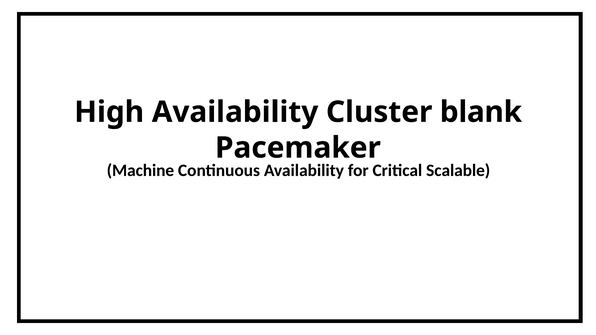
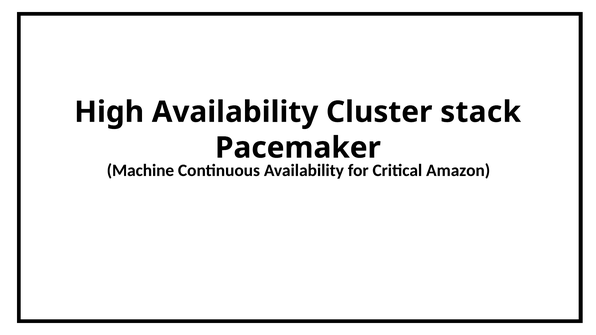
blank: blank -> stack
Scalable: Scalable -> Amazon
